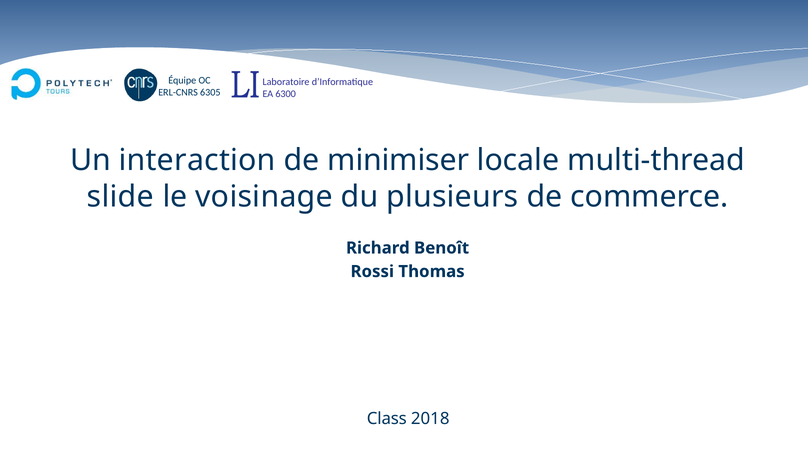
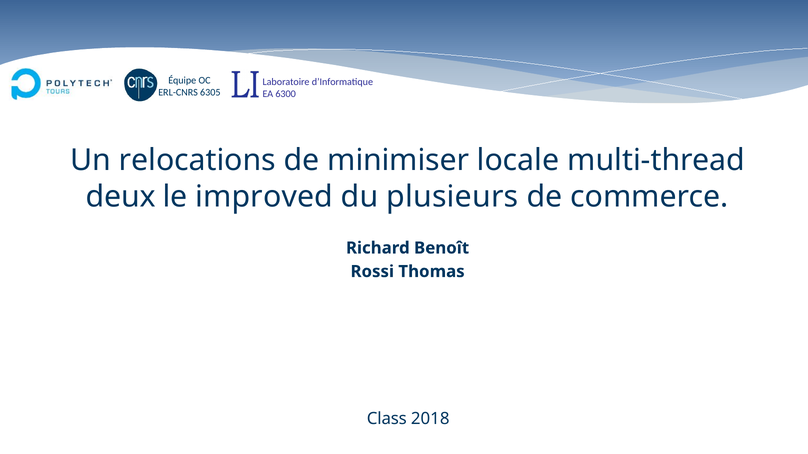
interaction: interaction -> relocations
slide: slide -> deux
voisinage: voisinage -> improved
